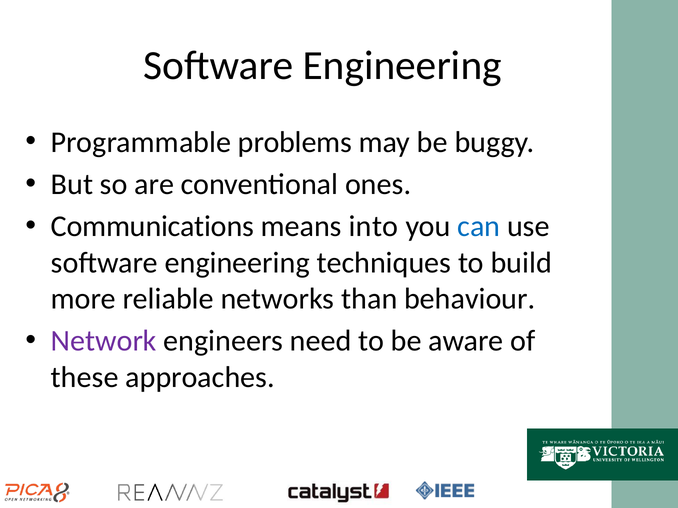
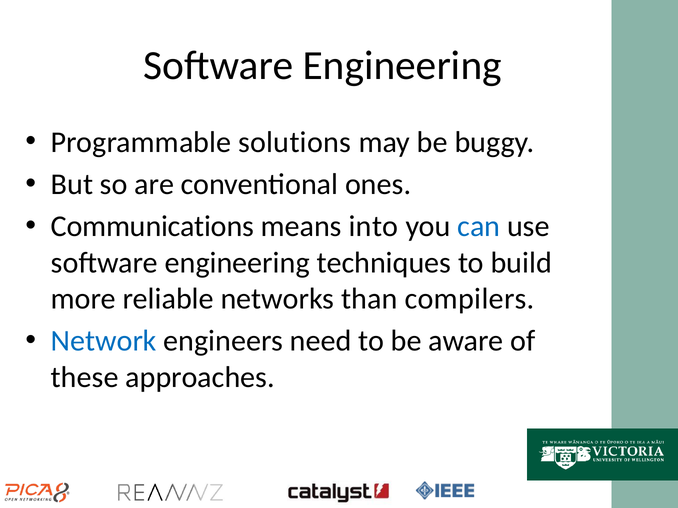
problems: problems -> solutions
behaviour: behaviour -> compilers
Network colour: purple -> blue
